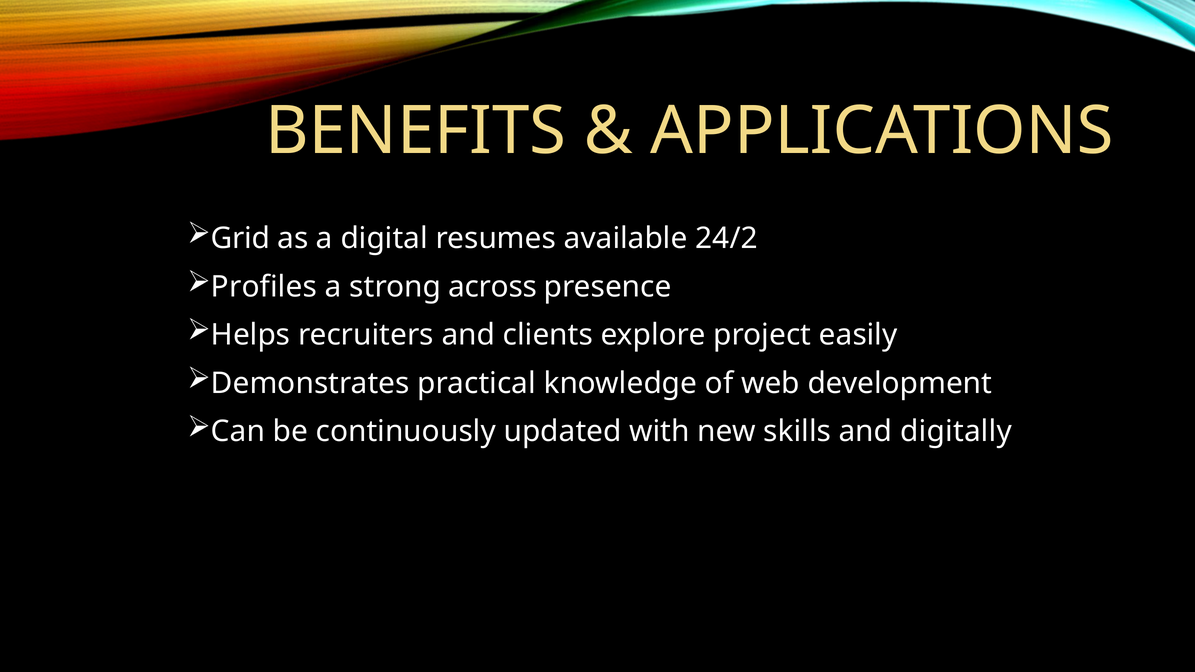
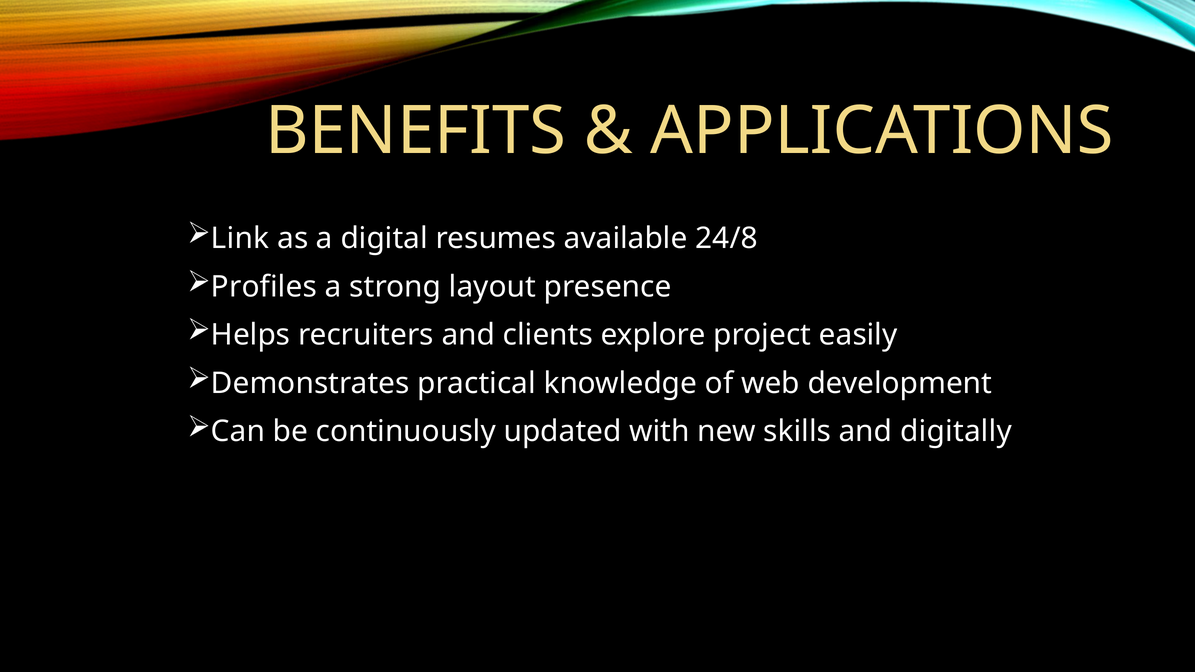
Grid: Grid -> Link
24/2: 24/2 -> 24/8
across: across -> layout
